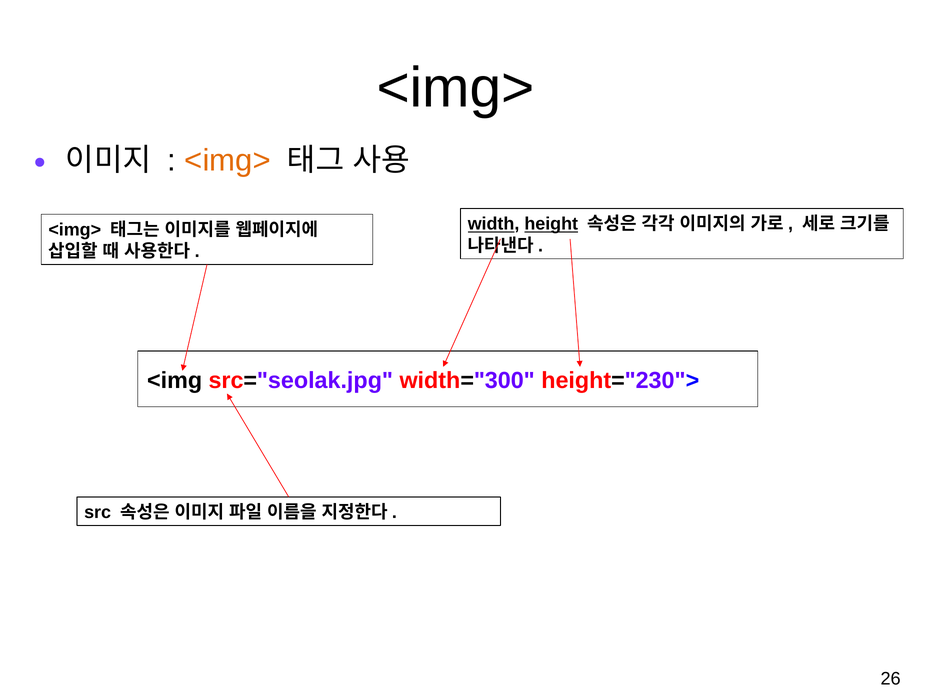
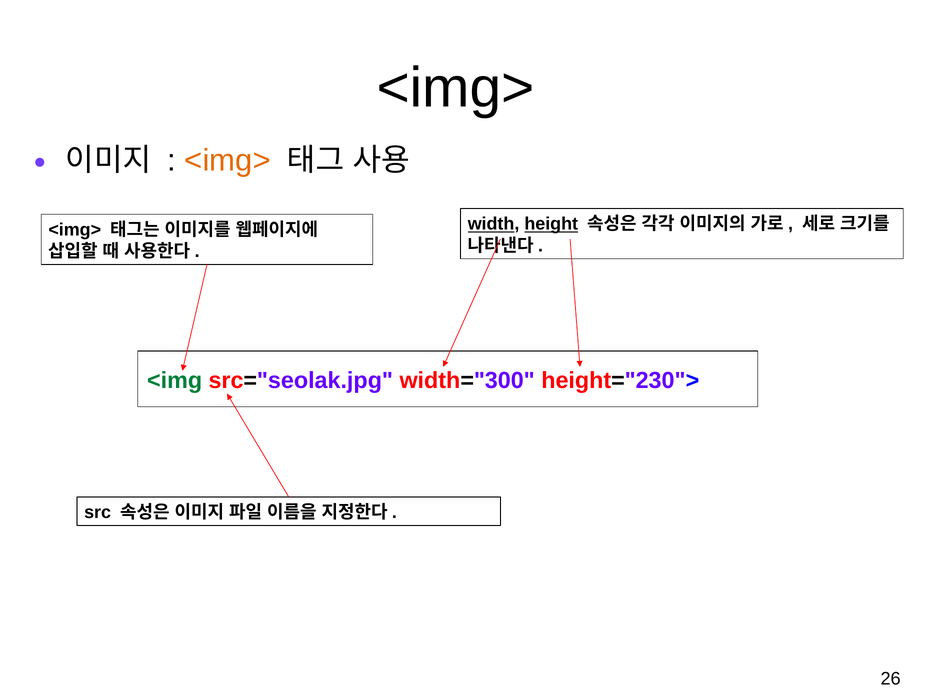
<img colour: black -> green
